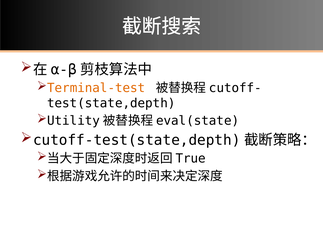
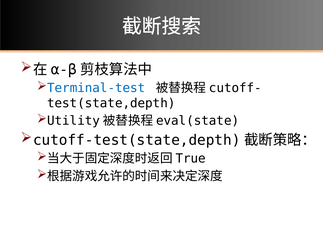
Terminal-test colour: orange -> blue
